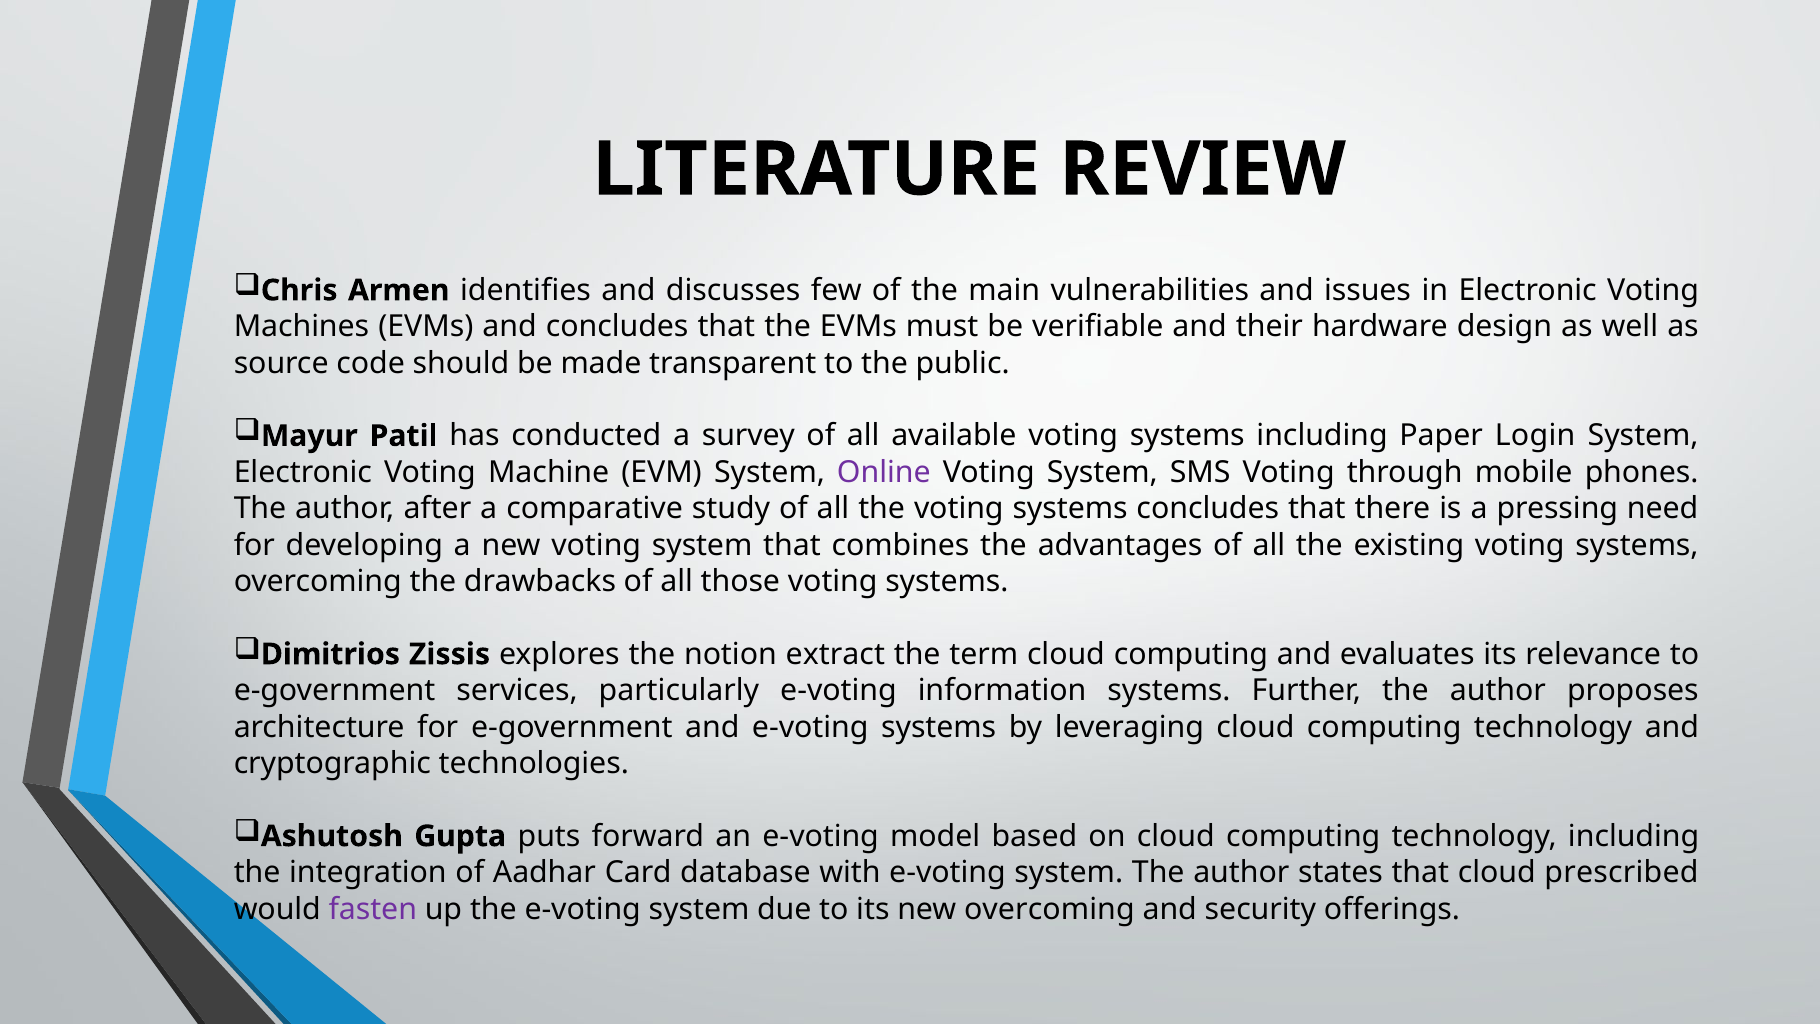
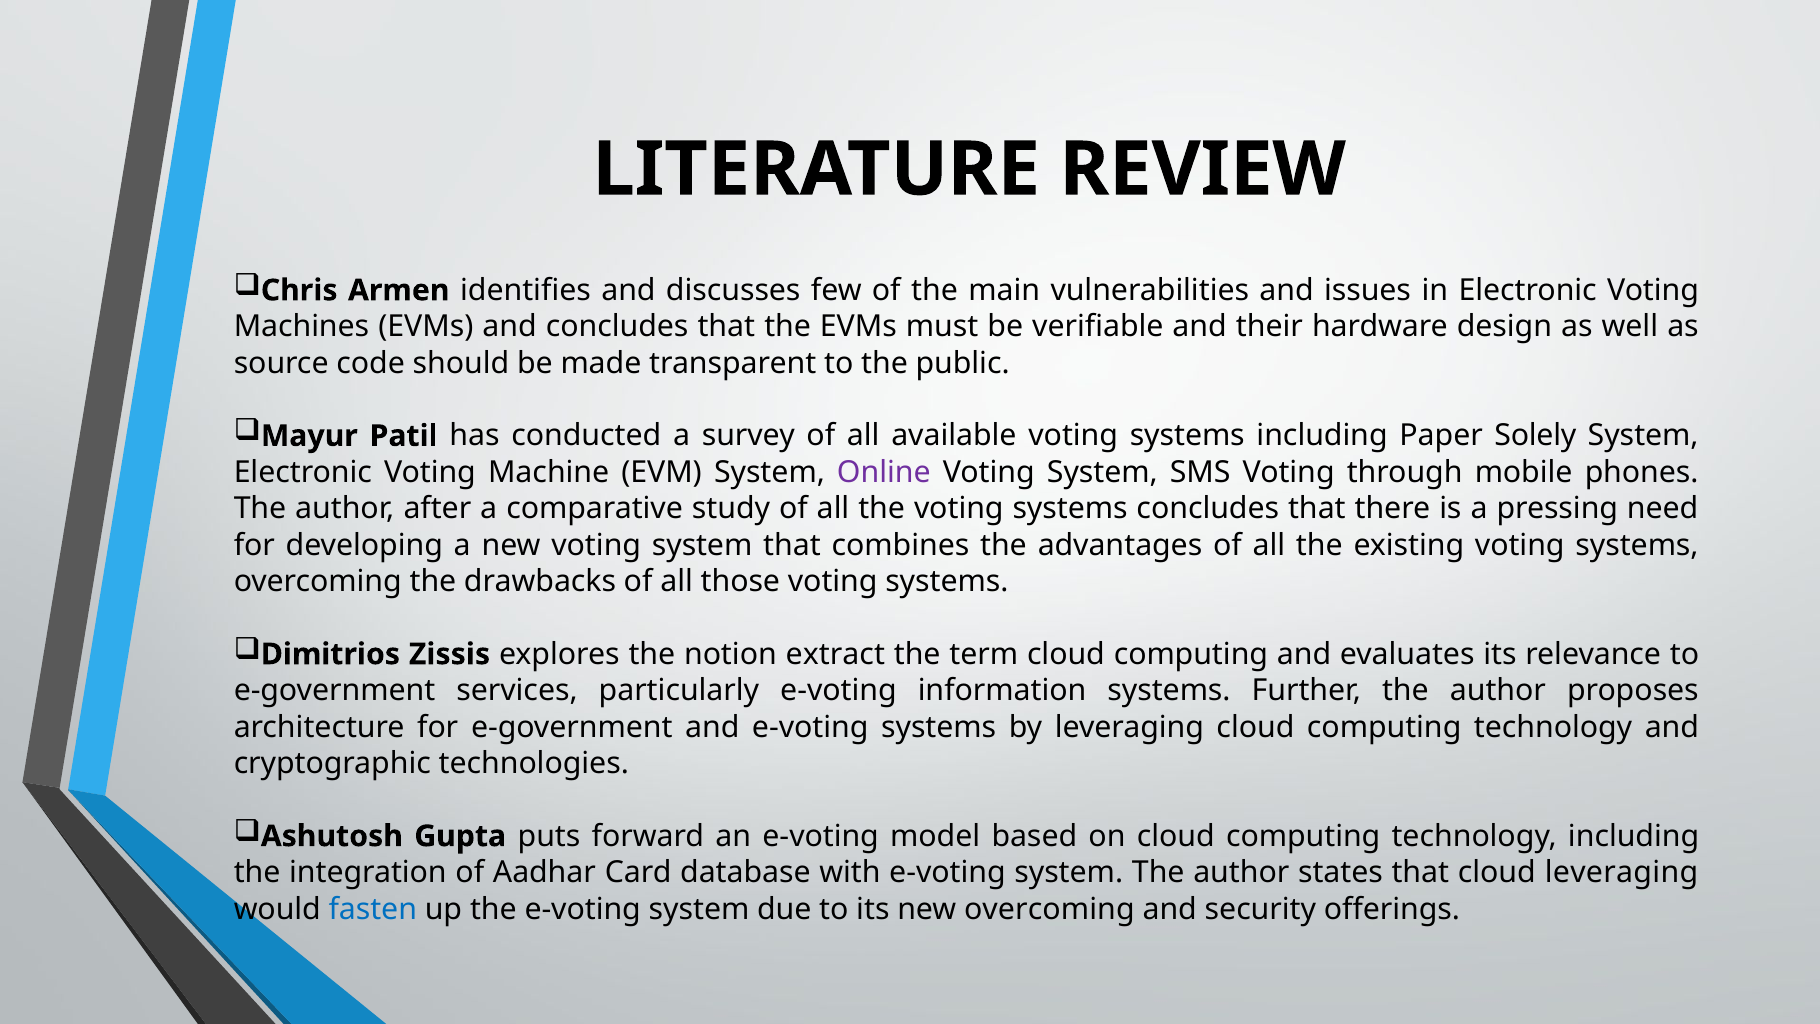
Login: Login -> Solely
cloud prescribed: prescribed -> leveraging
fasten colour: purple -> blue
